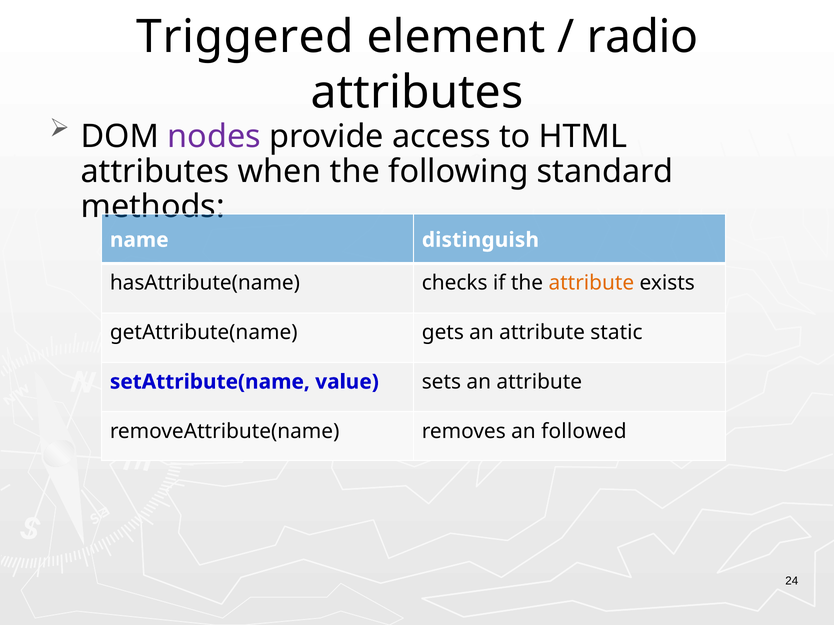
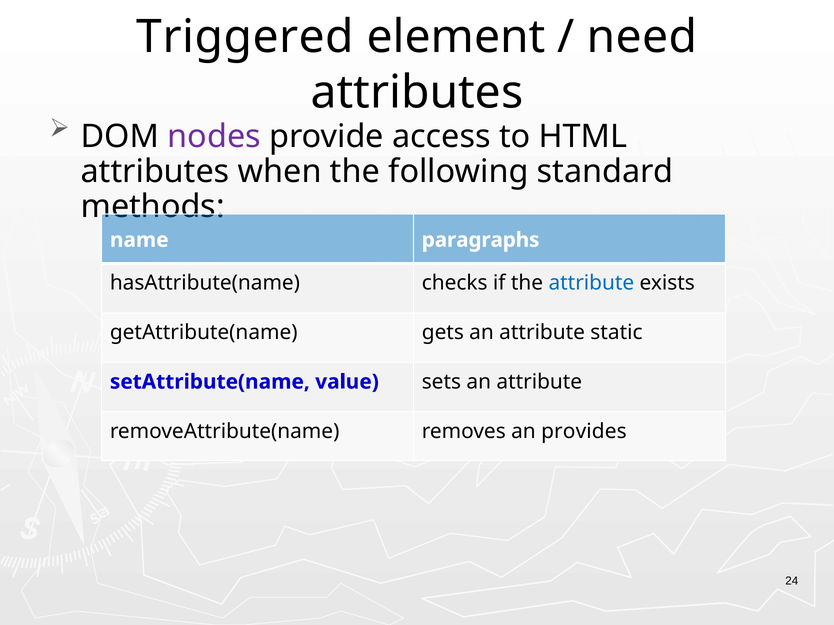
radio: radio -> need
distinguish: distinguish -> paragraphs
attribute at (591, 283) colour: orange -> blue
followed: followed -> provides
